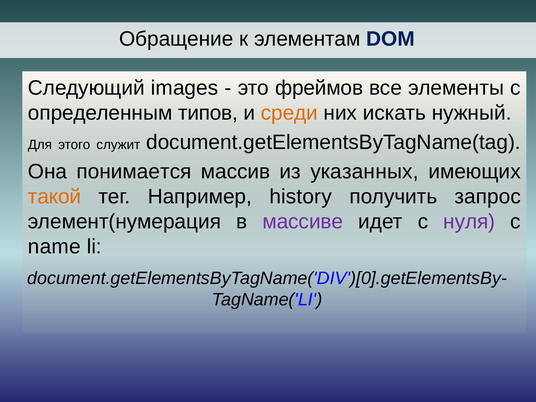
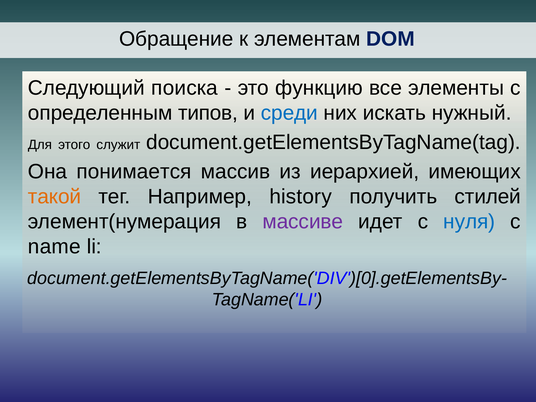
images: images -> поиска
фреймов: фреймов -> функцию
среди colour: orange -> blue
указанных: указанных -> иерархией
запрос: запрос -> стилей
нуля colour: purple -> blue
